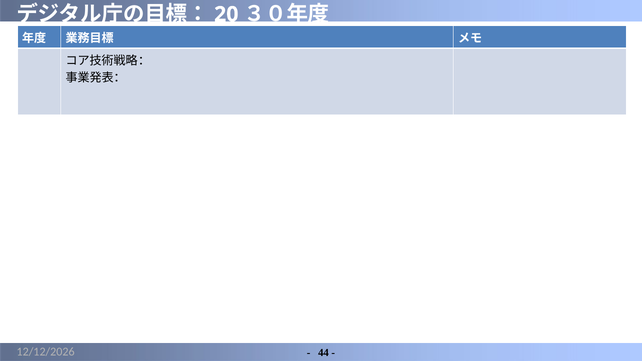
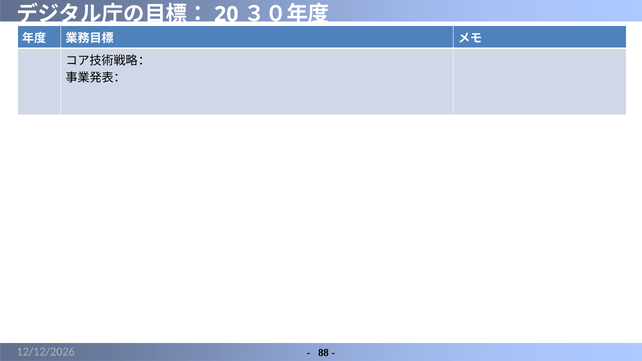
44: 44 -> 88
